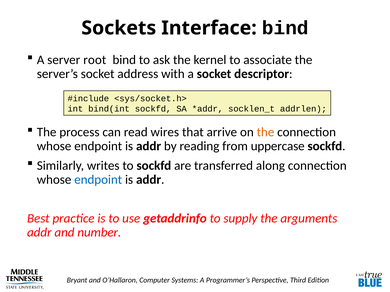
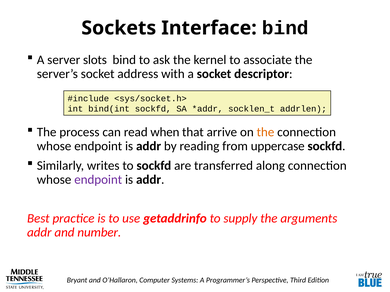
root: root -> slots
wires: wires -> when
endpoint at (98, 180) colour: blue -> purple
